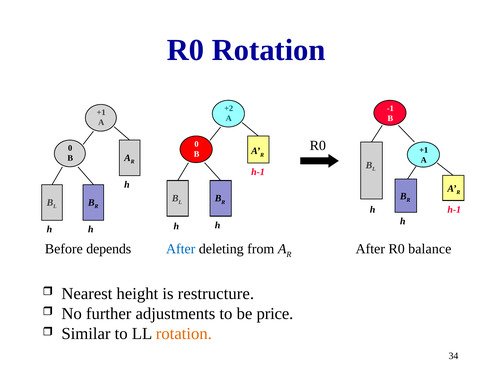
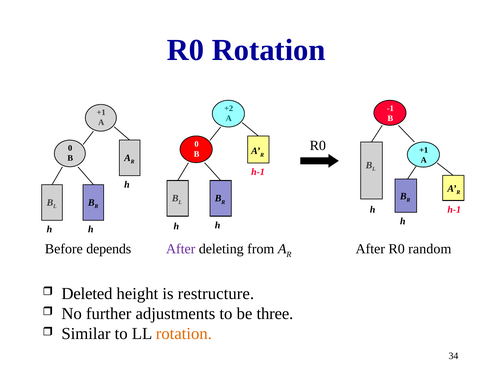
After at (181, 249) colour: blue -> purple
balance: balance -> random
Nearest: Nearest -> Deleted
price: price -> three
